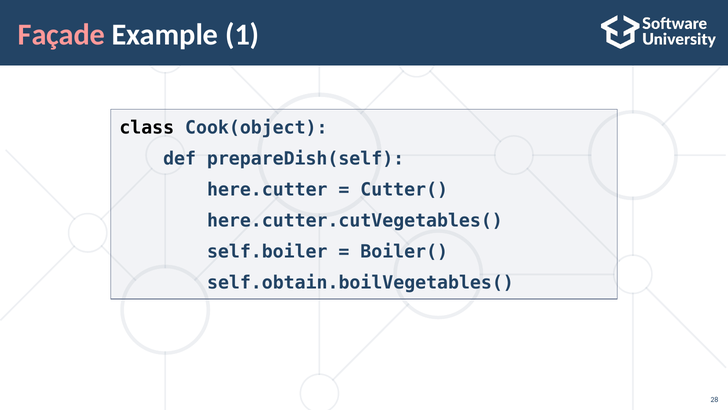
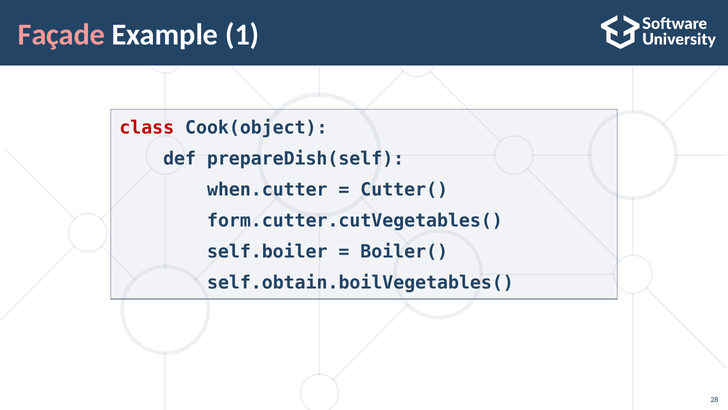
class colour: black -> red
here.cutter: here.cutter -> when.cutter
here.cutter.cutVegetables(: here.cutter.cutVegetables( -> form.cutter.cutVegetables(
